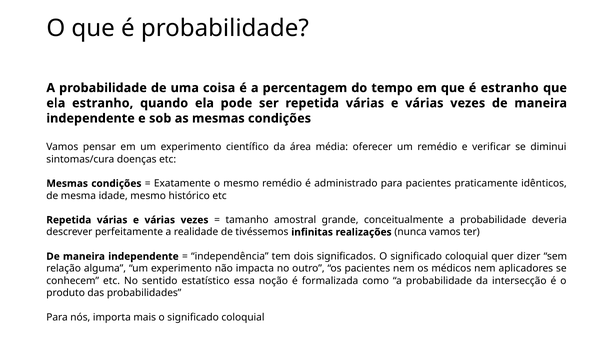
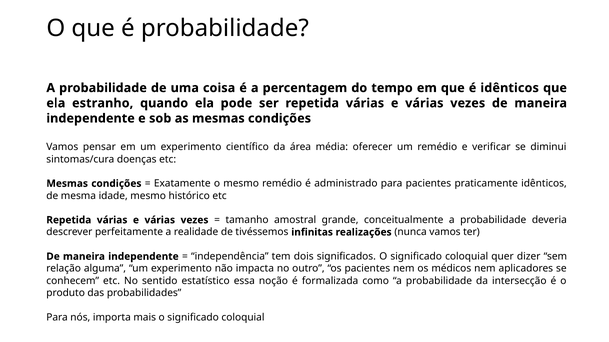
é estranho: estranho -> idênticos
